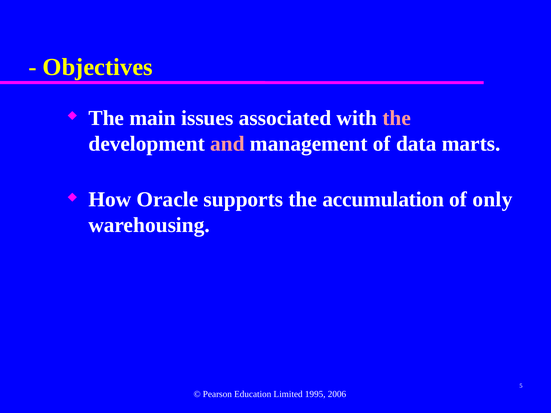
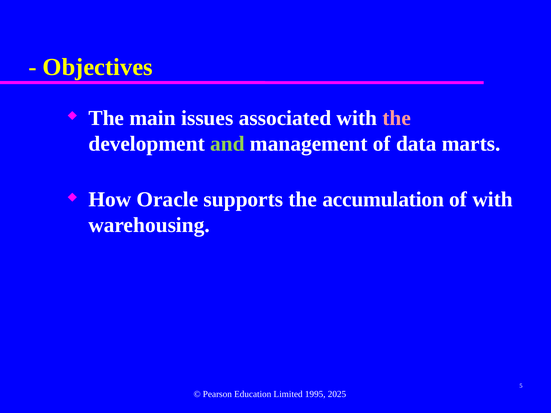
and colour: pink -> light green
of only: only -> with
2006: 2006 -> 2025
